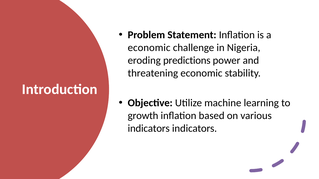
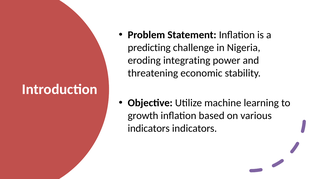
economic at (149, 48): economic -> predicting
predictions: predictions -> integrating
